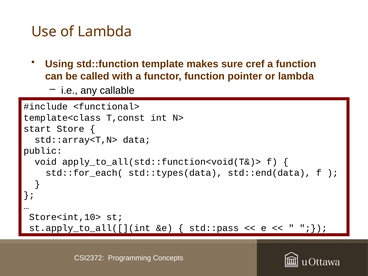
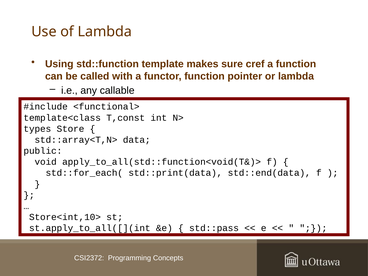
start: start -> types
std::types(data: std::types(data -> std::print(data
